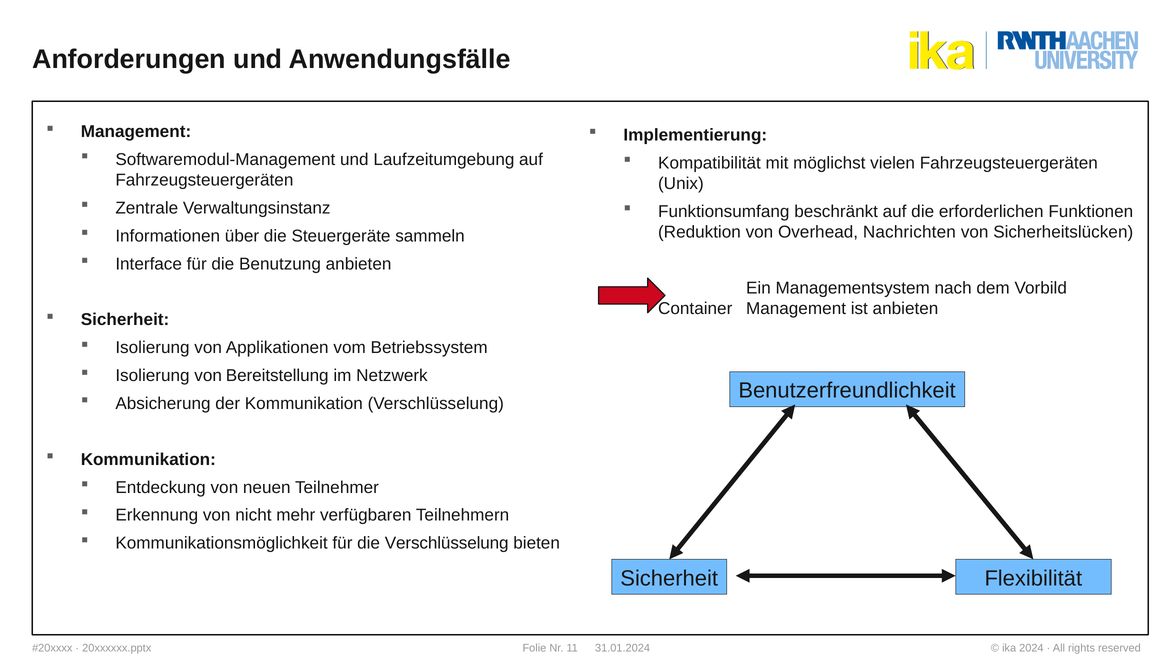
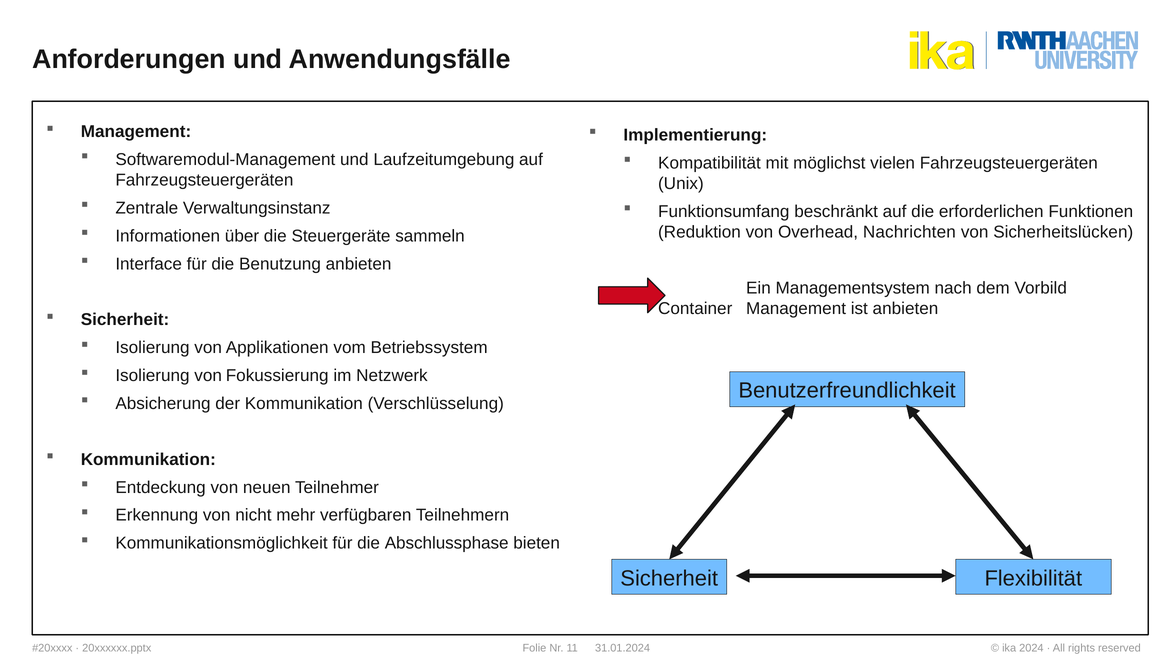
Bereitstellung: Bereitstellung -> Fokussierung
die Verschlüsselung: Verschlüsselung -> Abschlussphase
